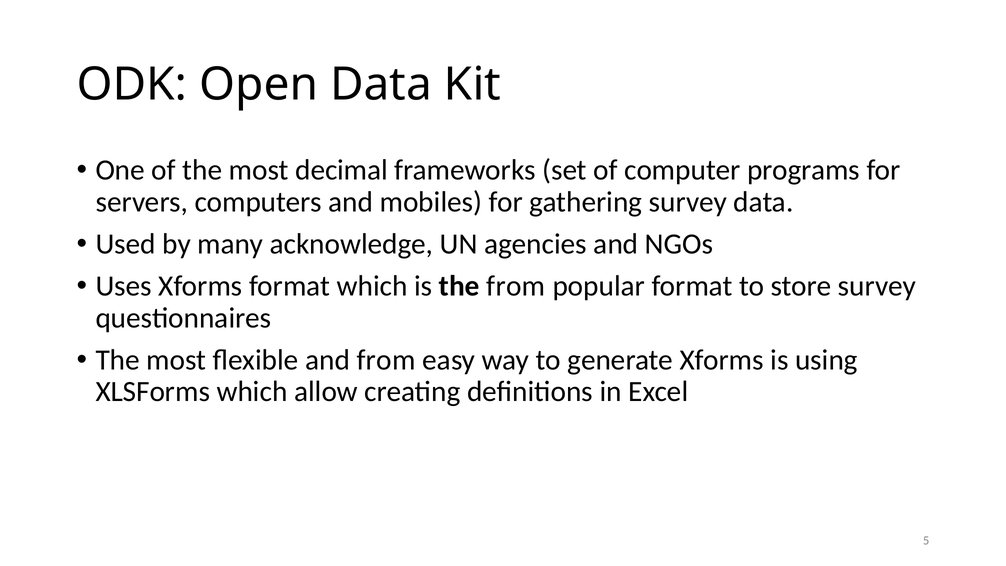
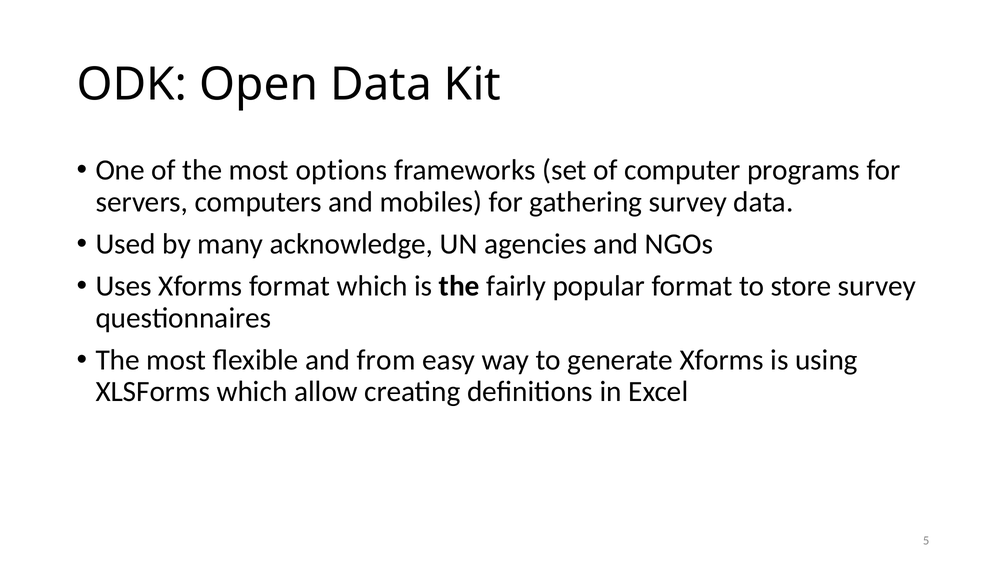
decimal: decimal -> options
the from: from -> fairly
